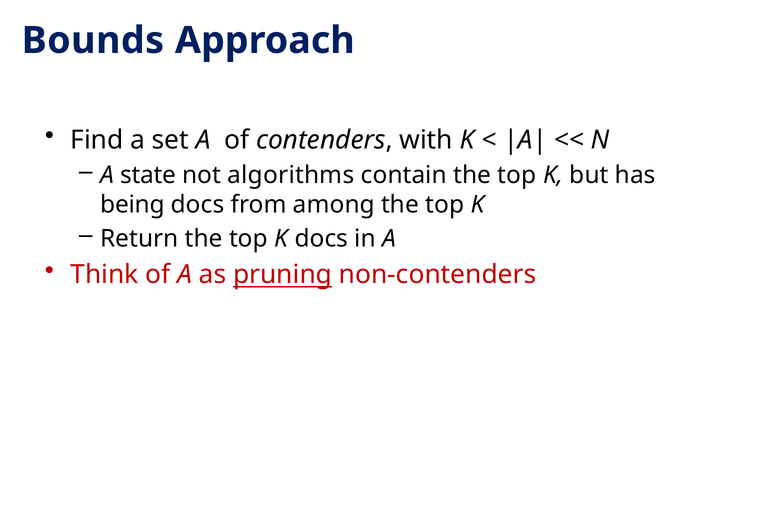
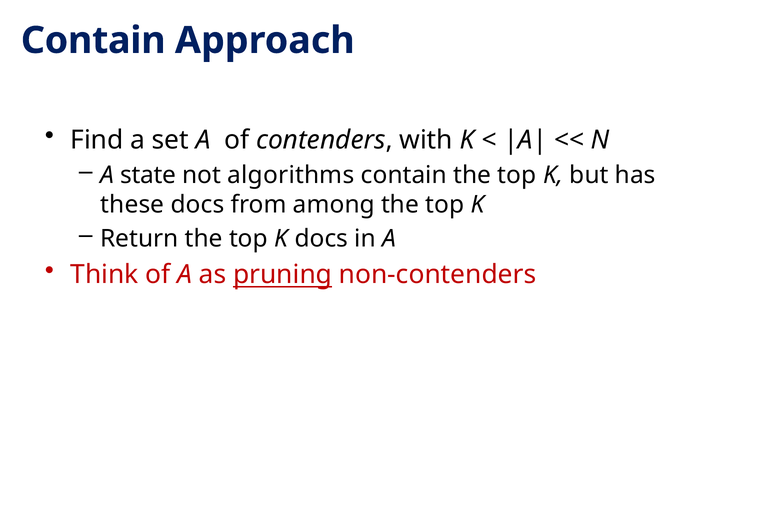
Bounds at (93, 41): Bounds -> Contain
being: being -> these
